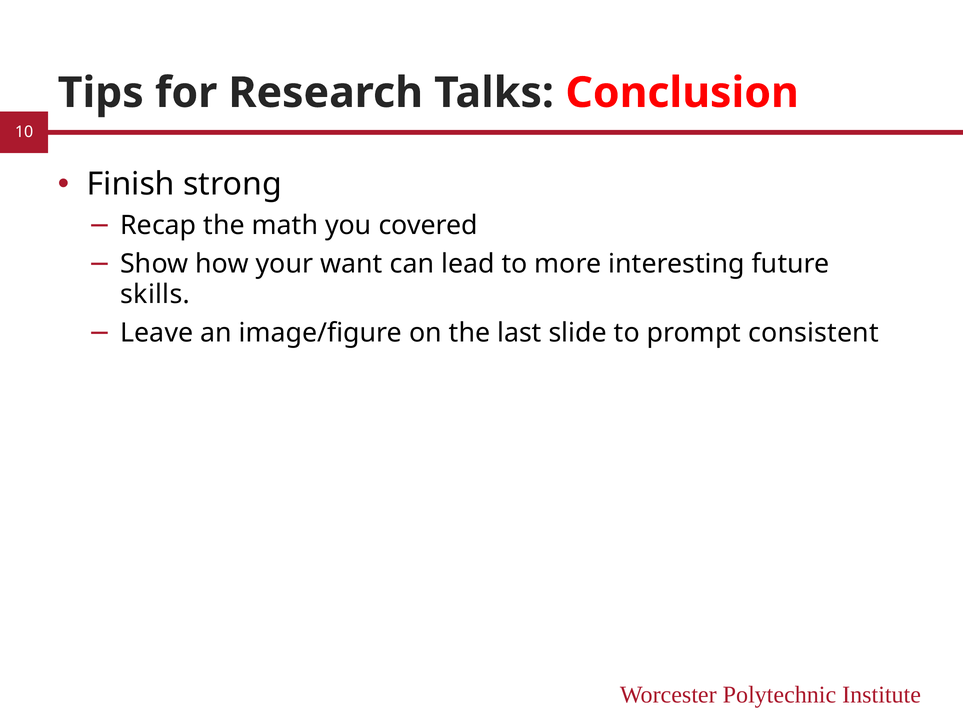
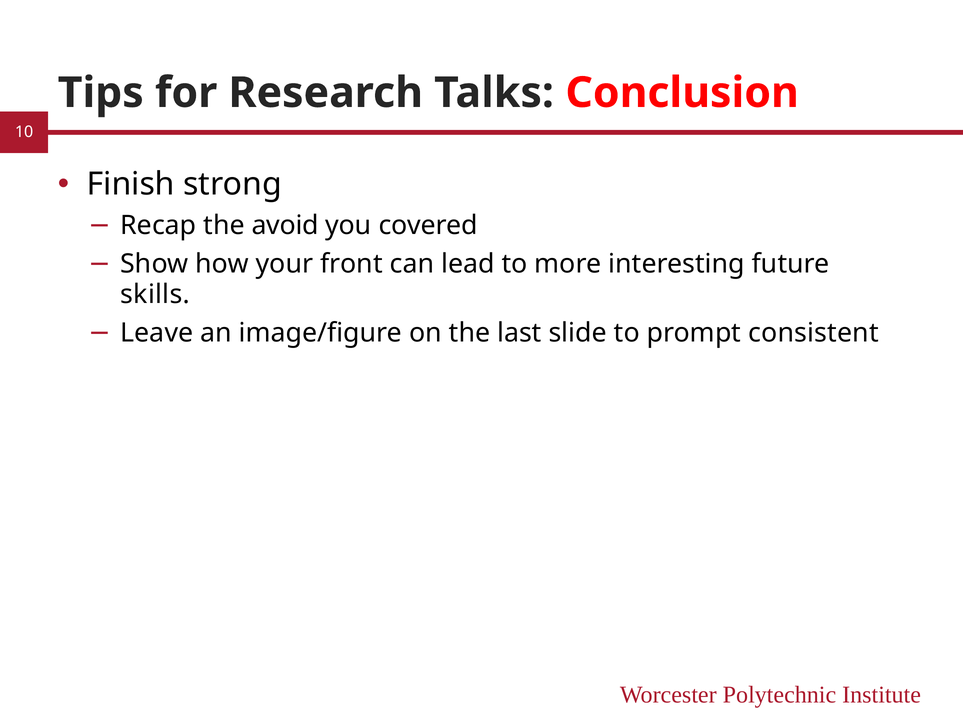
math: math -> avoid
want: want -> front
